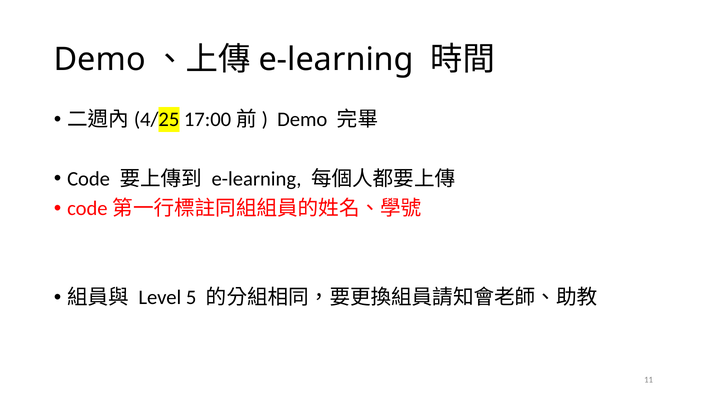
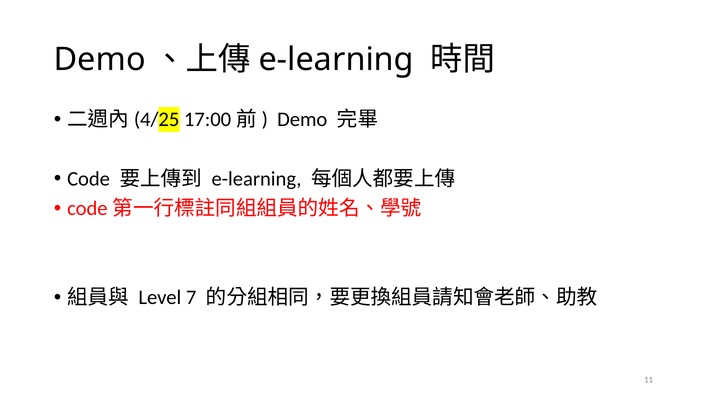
5: 5 -> 7
